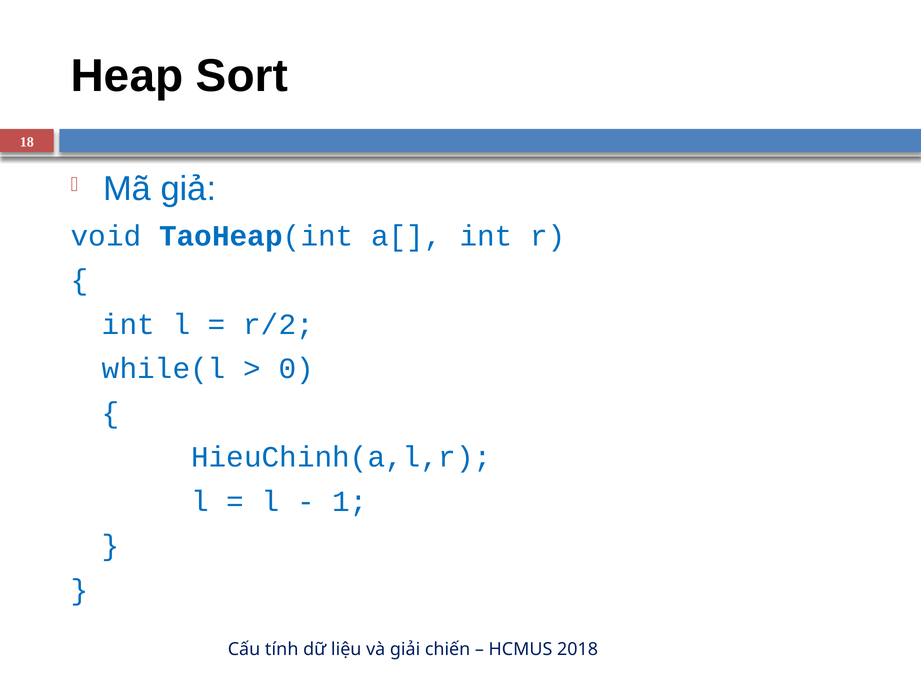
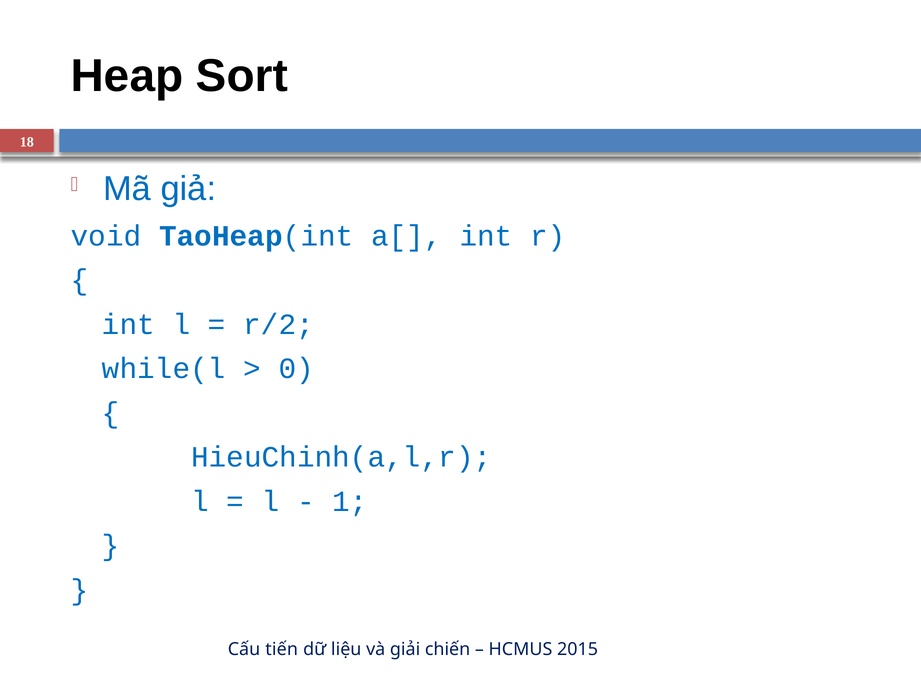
tính: tính -> tiến
2018: 2018 -> 2015
